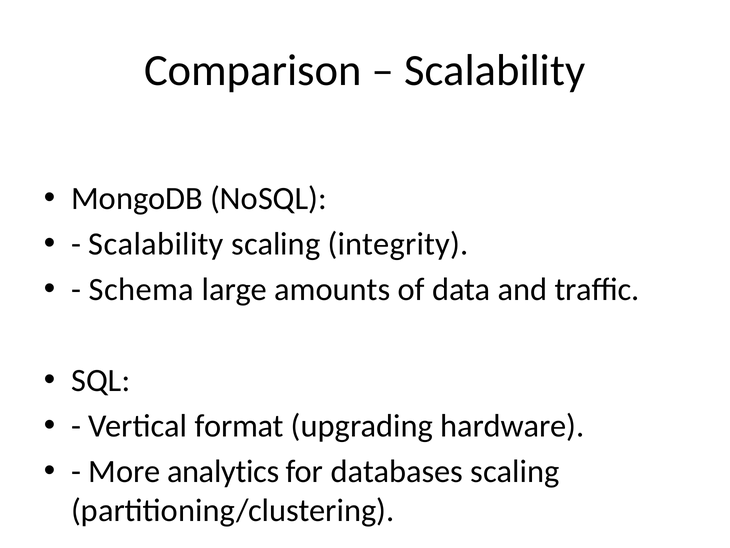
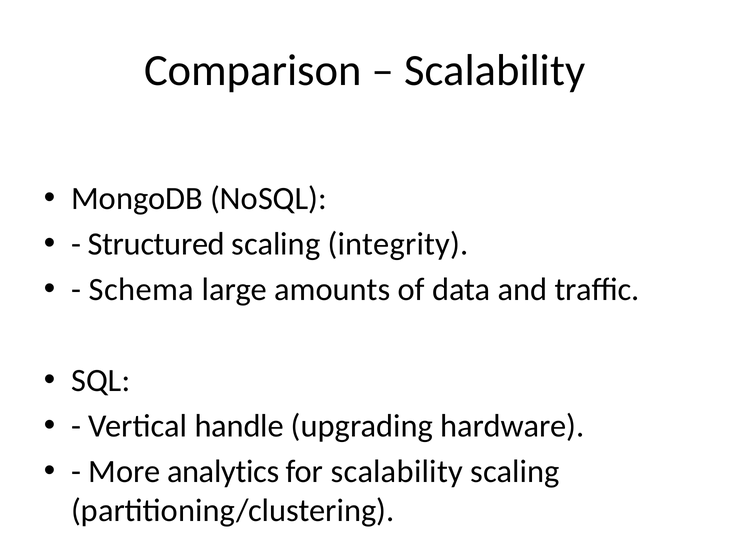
Scalability at (156, 244): Scalability -> Structured
format: format -> handle
for databases: databases -> scalability
